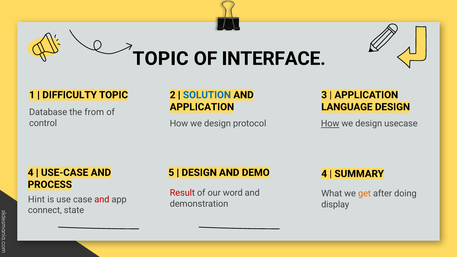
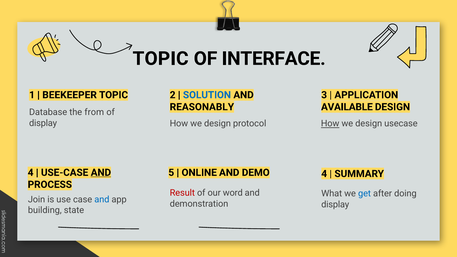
DIFFICULTY: DIFFICULTY -> BEEKEEPER
APPLICATION at (202, 107): APPLICATION -> REASONABLY
LANGUAGE: LANGUAGE -> AVAILABLE
control at (43, 123): control -> display
AND at (101, 173) underline: none -> present
DESIGN at (199, 173): DESIGN -> ONLINE
get colour: orange -> blue
Hint: Hint -> Join
and at (102, 199) colour: red -> blue
connect: connect -> building
